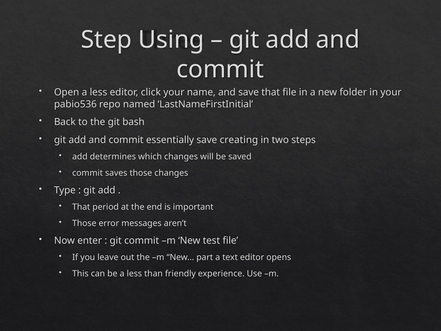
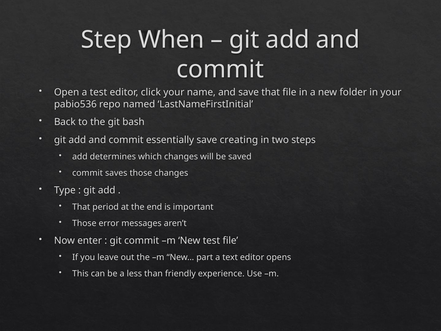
Using: Using -> When
Open a less: less -> test
